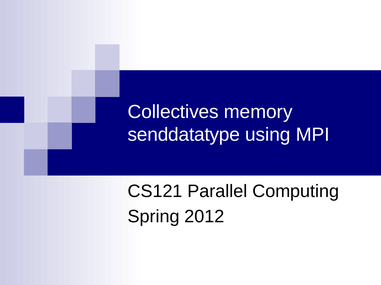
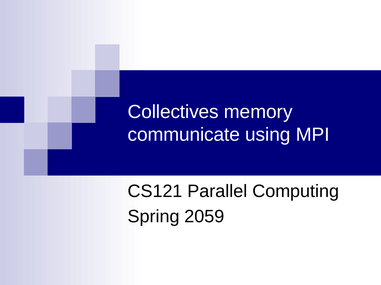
senddatatype: senddatatype -> communicate
2012: 2012 -> 2059
